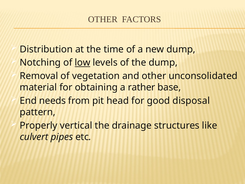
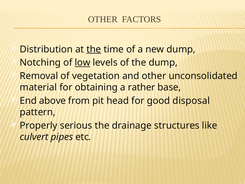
the at (94, 49) underline: none -> present
needs: needs -> above
vertical: vertical -> serious
